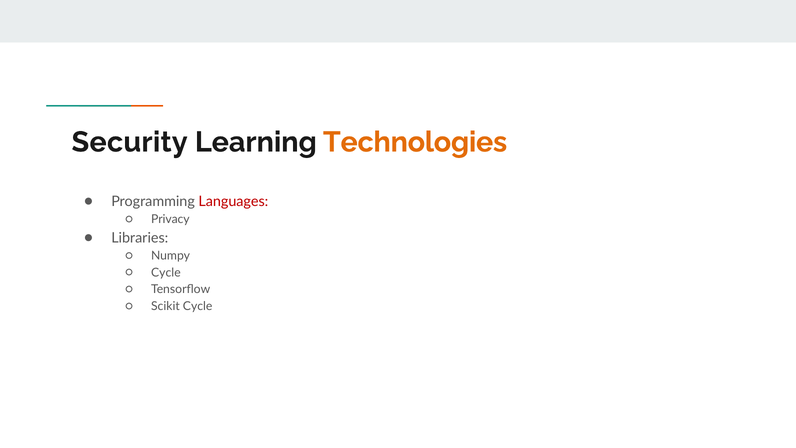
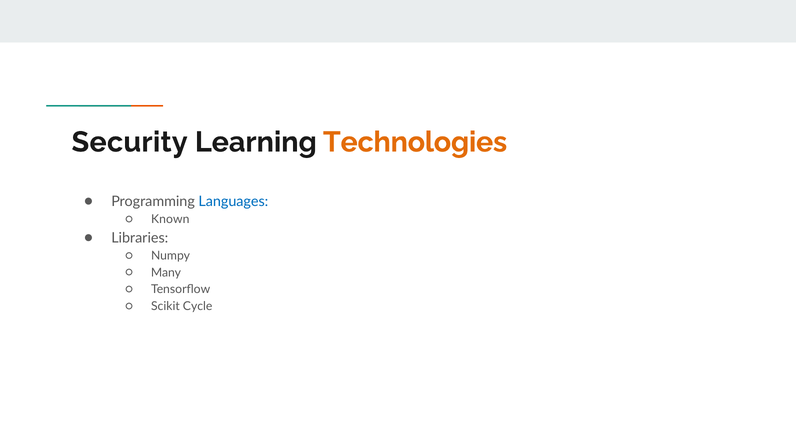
Languages colour: red -> blue
Privacy: Privacy -> Known
Cycle at (166, 272): Cycle -> Many
